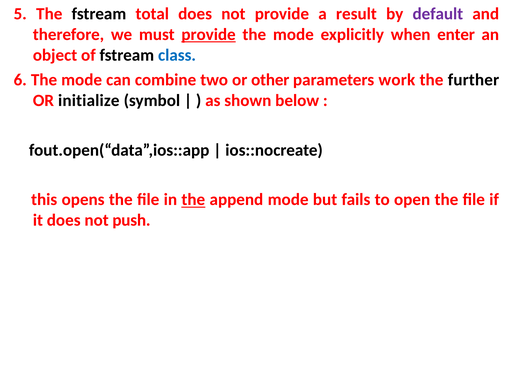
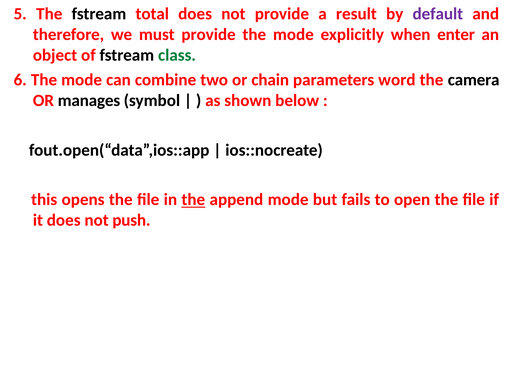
provide at (209, 34) underline: present -> none
class colour: blue -> green
other: other -> chain
work: work -> word
further: further -> camera
initialize: initialize -> manages
